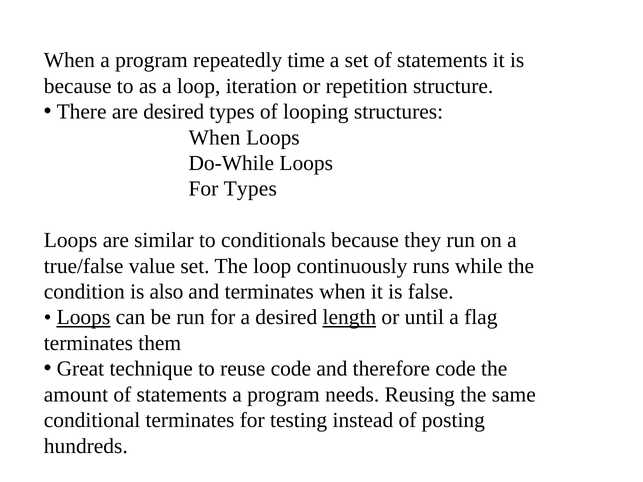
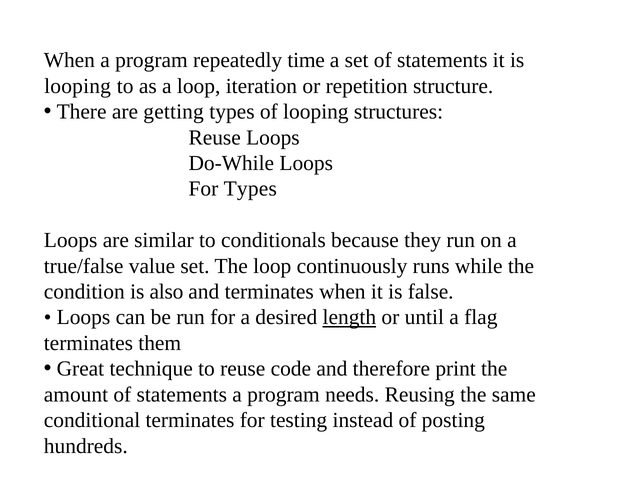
because at (78, 86): because -> looping
are desired: desired -> getting
When at (215, 138): When -> Reuse
Loops at (83, 318) underline: present -> none
therefore code: code -> print
